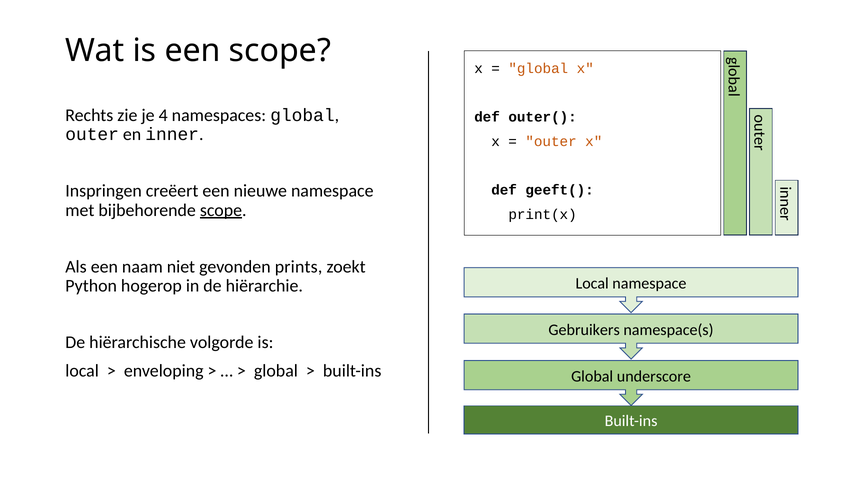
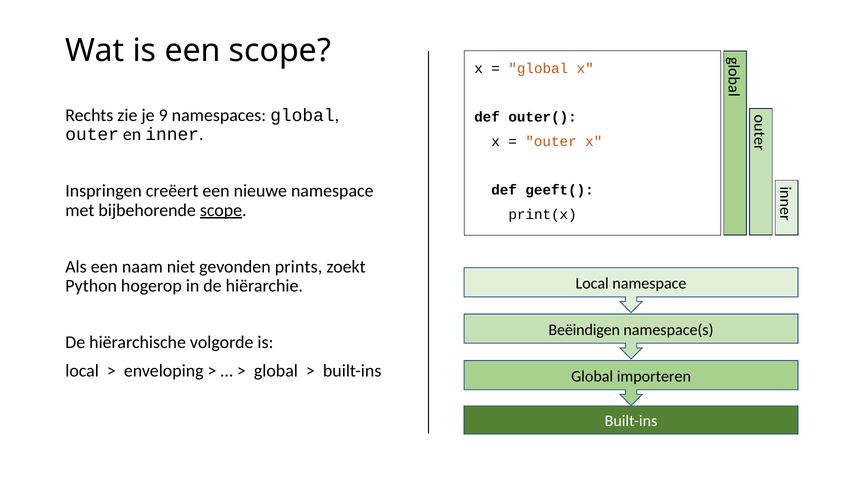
4: 4 -> 9
Gebruikers: Gebruikers -> Beëindigen
underscore: underscore -> importeren
